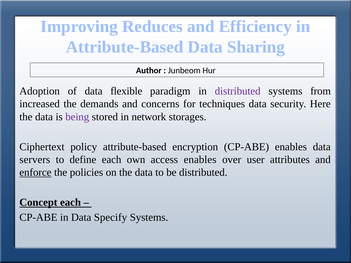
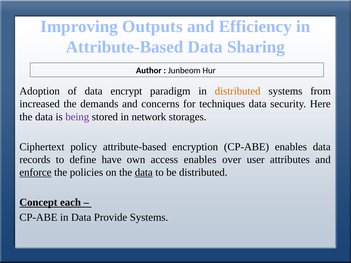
Reduces: Reduces -> Outputs
flexible: flexible -> encrypt
distributed at (238, 91) colour: purple -> orange
servers: servers -> records
define each: each -> have
data at (144, 173) underline: none -> present
Specify: Specify -> Provide
